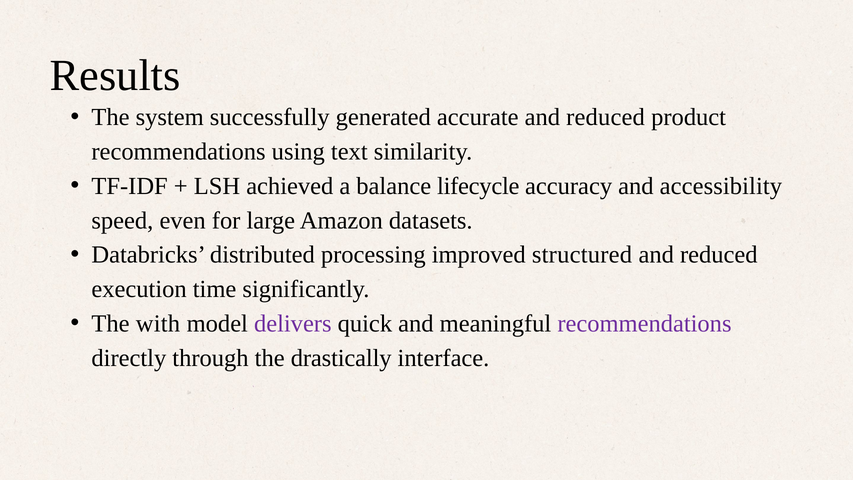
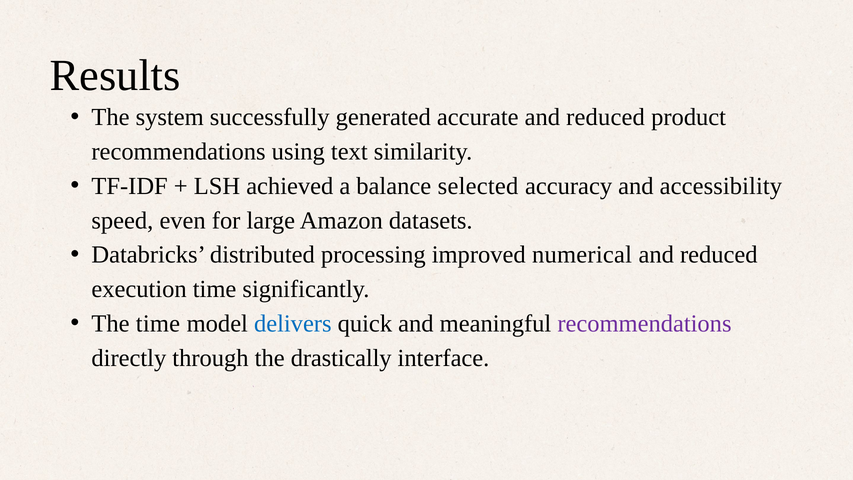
lifecycle: lifecycle -> selected
structured: structured -> numerical
The with: with -> time
delivers colour: purple -> blue
